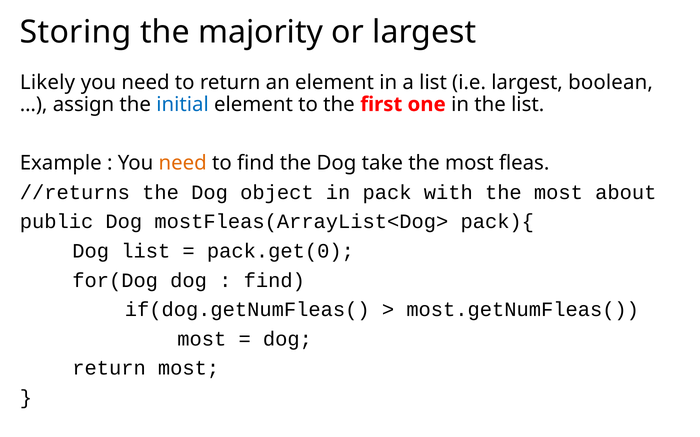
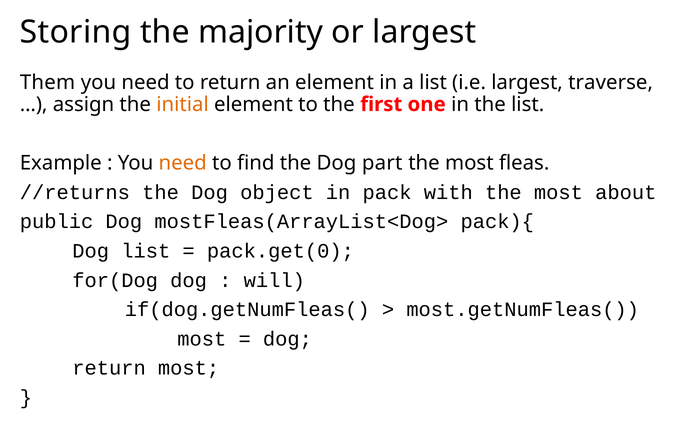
Likely: Likely -> Them
boolean: boolean -> traverse
initial colour: blue -> orange
take: take -> part
find at (274, 281): find -> will
